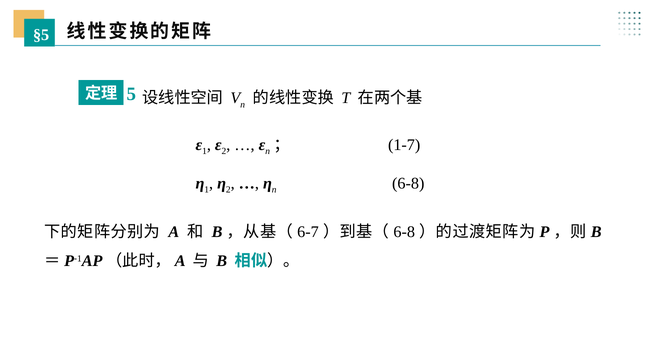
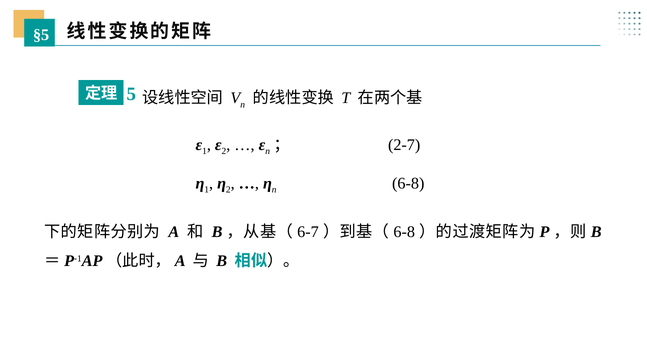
1-7: 1-7 -> 2-7
